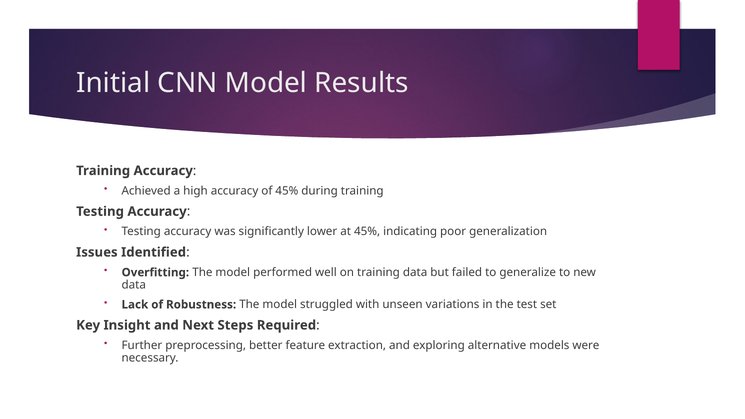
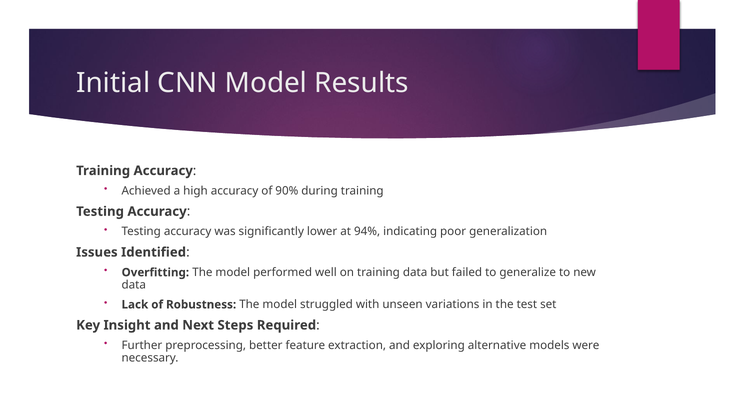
of 45%: 45% -> 90%
at 45%: 45% -> 94%
